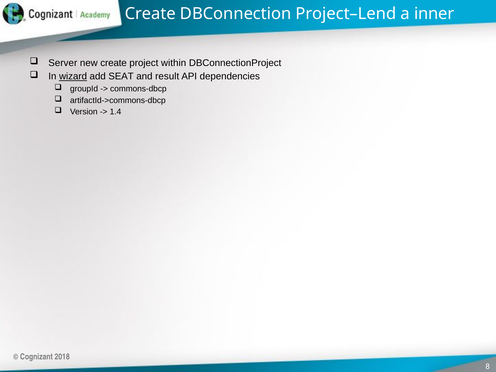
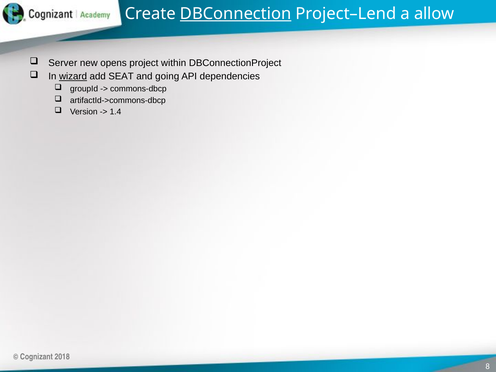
DBConnection underline: none -> present
inner: inner -> allow
new create: create -> opens
result: result -> going
